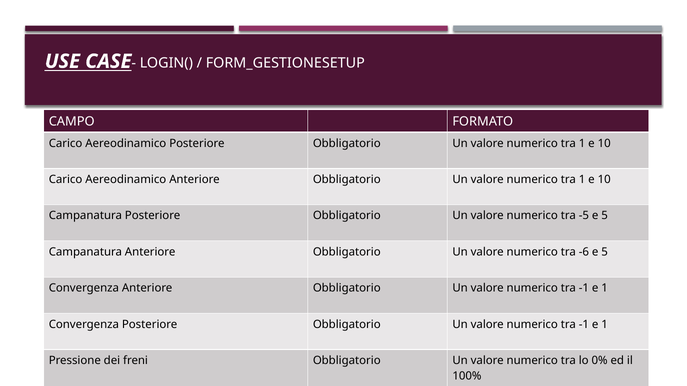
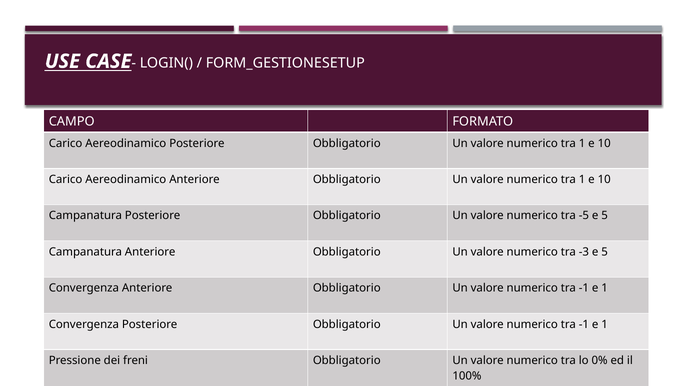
-6: -6 -> -3
